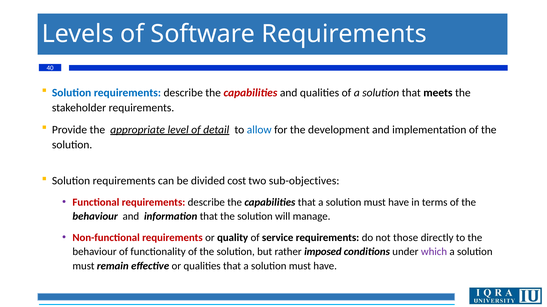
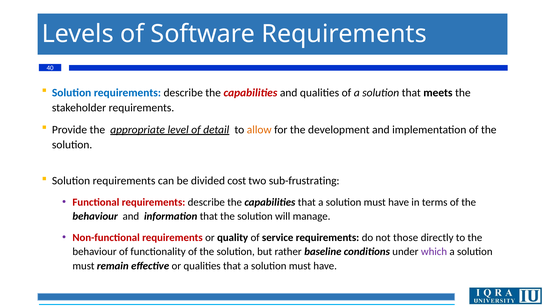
allow colour: blue -> orange
sub-objectives: sub-objectives -> sub-frustrating
imposed: imposed -> baseline
